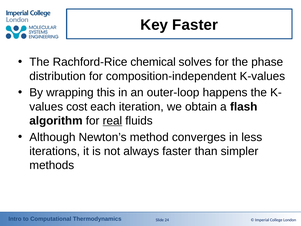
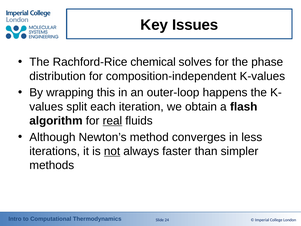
Key Faster: Faster -> Issues
cost: cost -> split
not underline: none -> present
